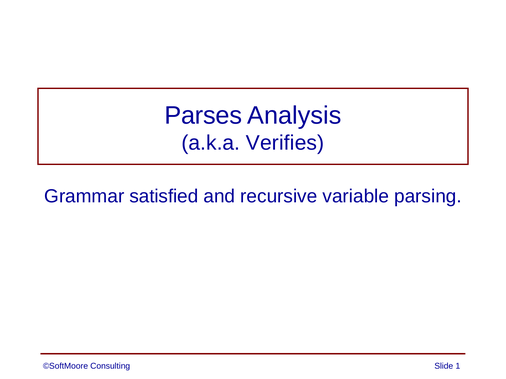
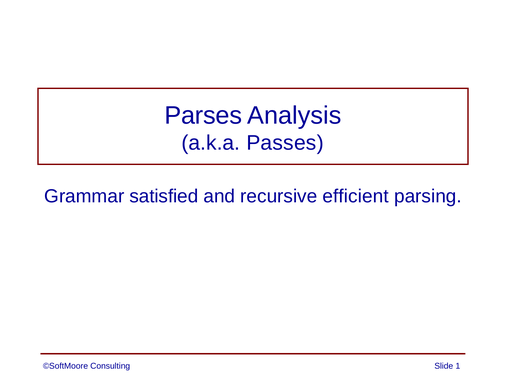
Verifies: Verifies -> Passes
variable: variable -> efficient
